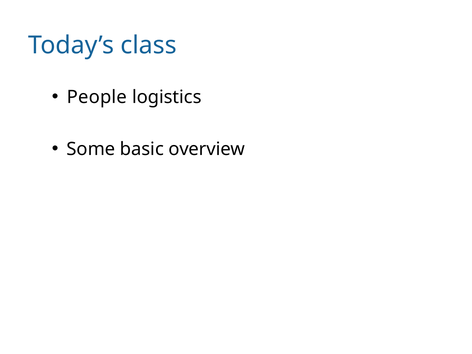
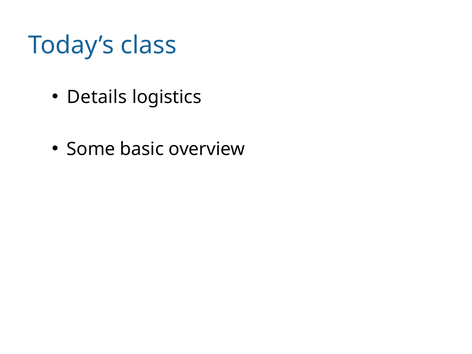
People: People -> Details
